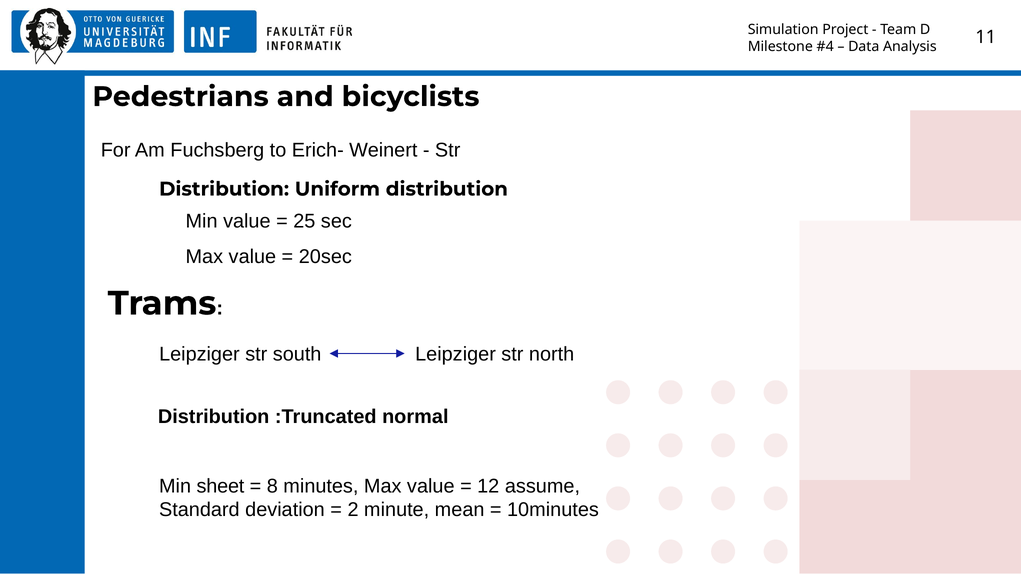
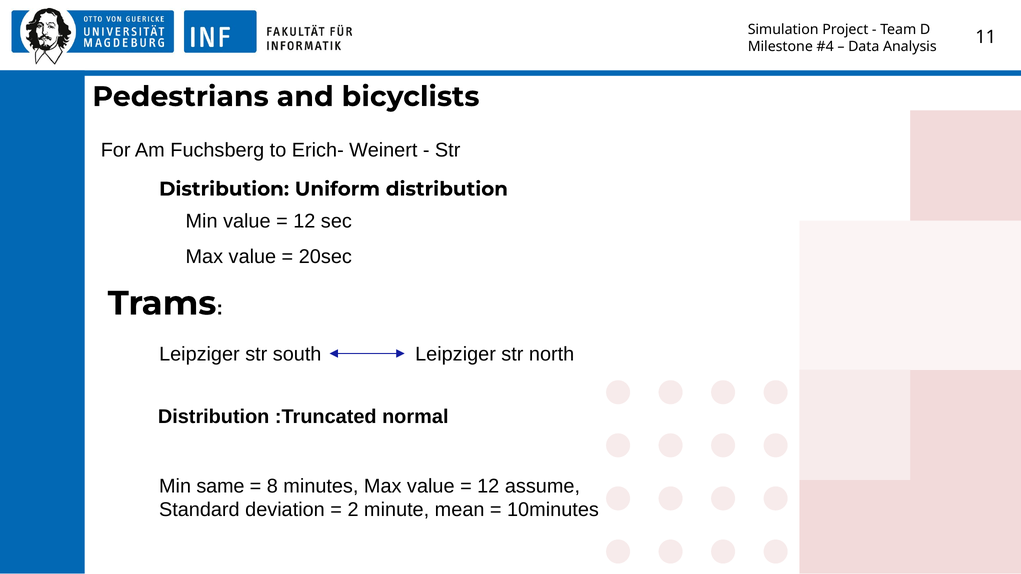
25 at (304, 221): 25 -> 12
sheet: sheet -> same
